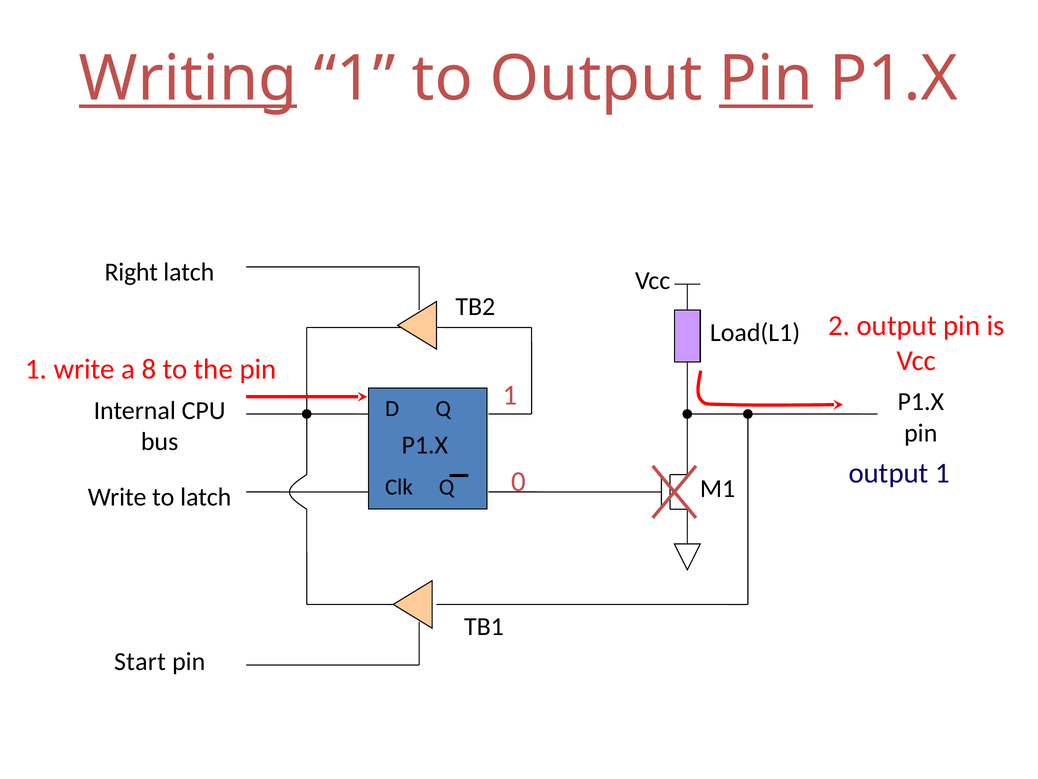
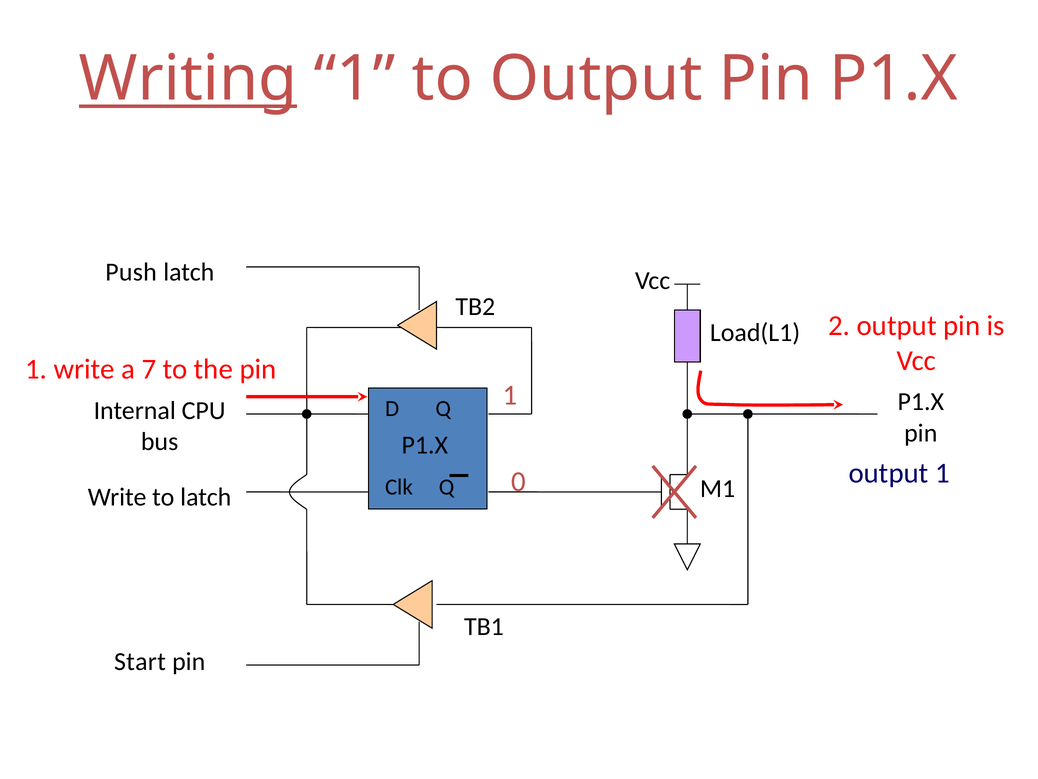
Pin at (766, 79) underline: present -> none
Right: Right -> Push
8: 8 -> 7
